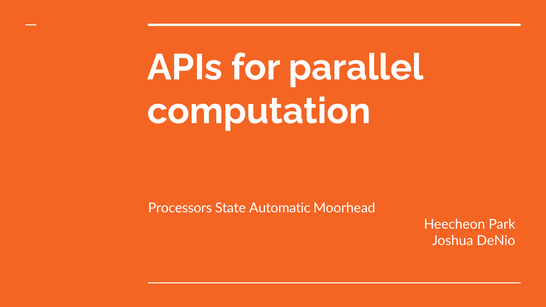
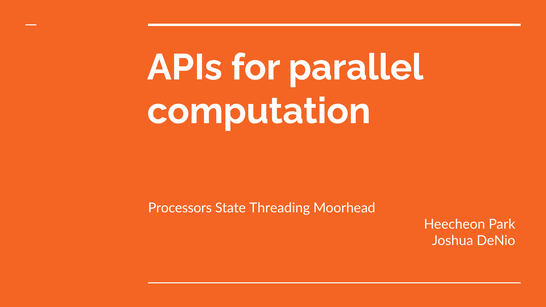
Automatic: Automatic -> Threading
